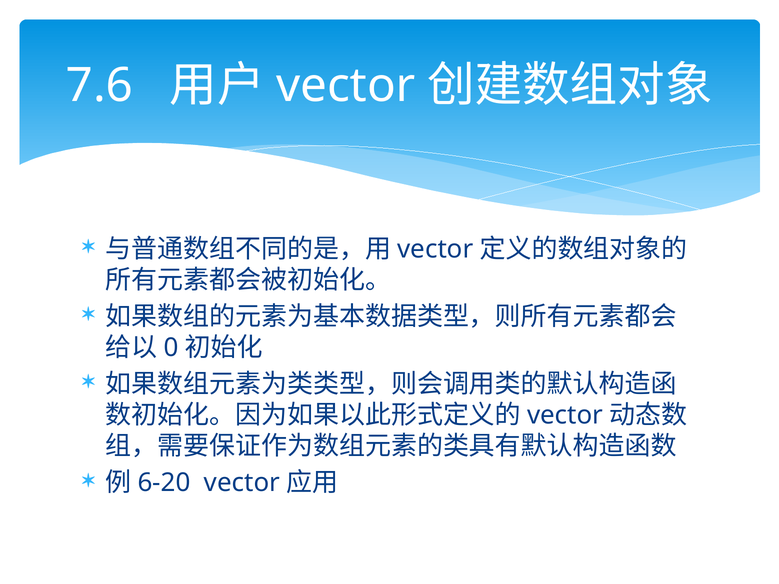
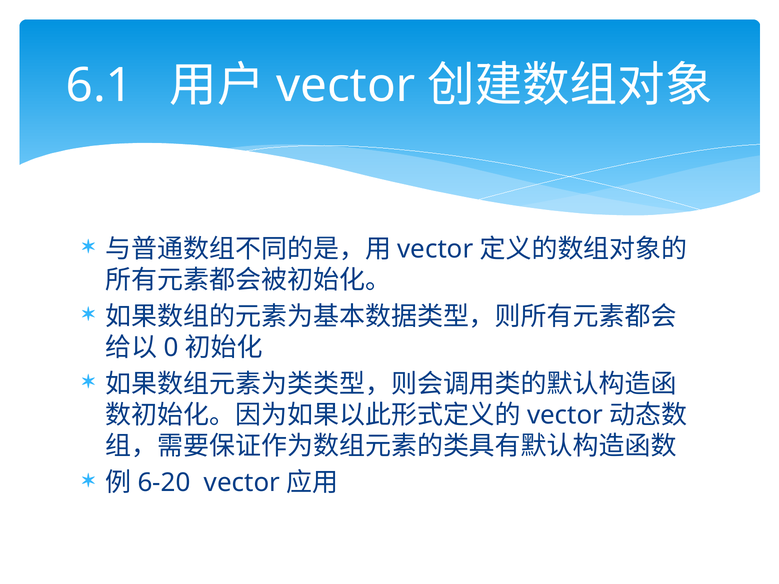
7.6: 7.6 -> 6.1
